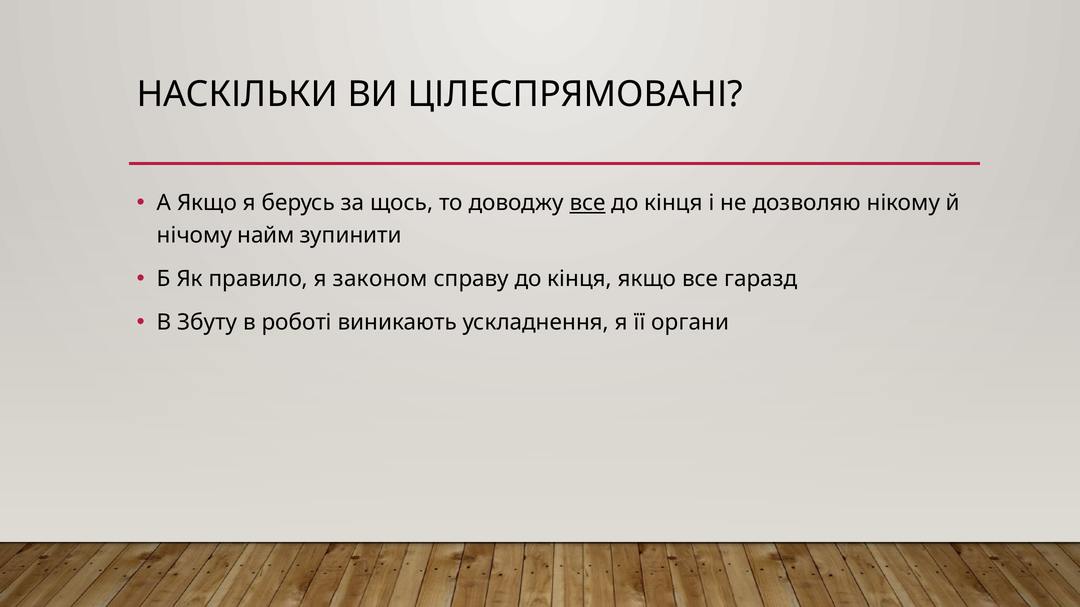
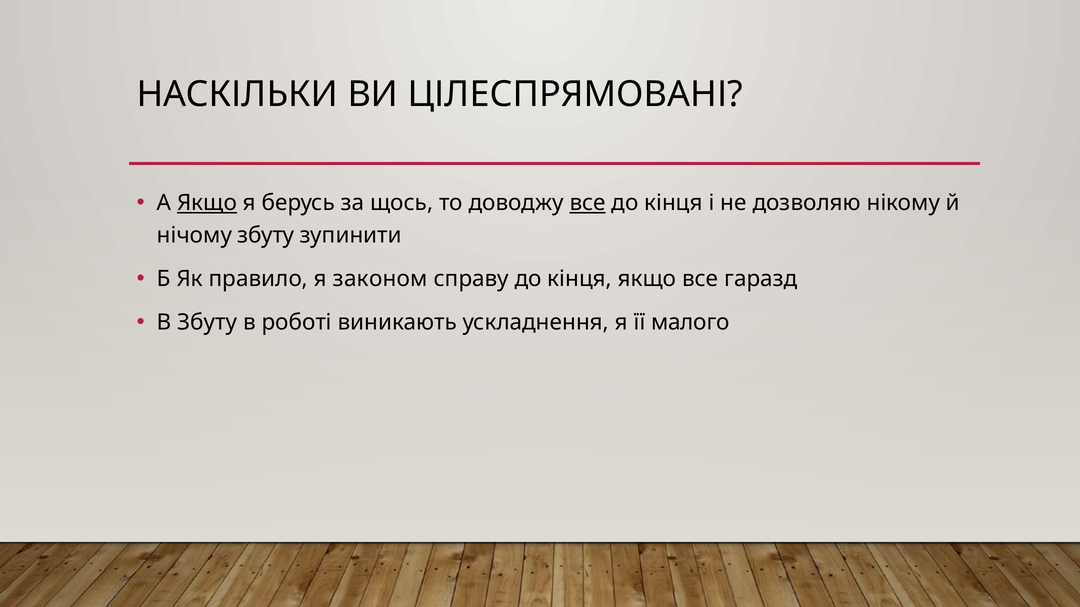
Якщо at (207, 203) underline: none -> present
нічому найм: найм -> збуту
органи: органи -> малого
